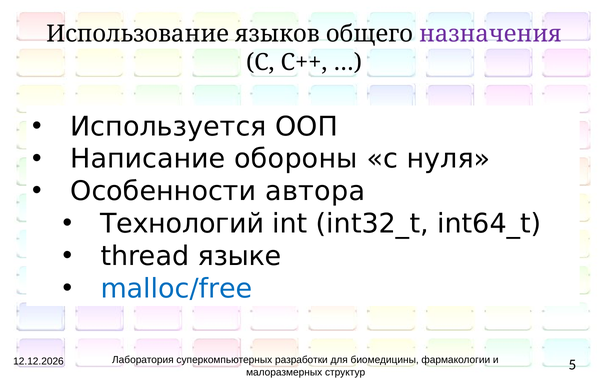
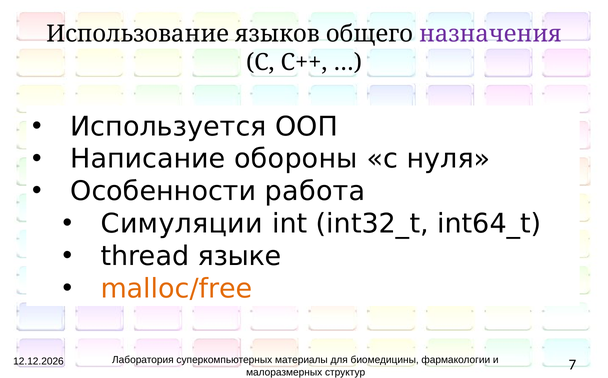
автора: автора -> работа
Технологий: Технологий -> Симуляции
malloc/free colour: blue -> orange
разработки: разработки -> материалы
5: 5 -> 7
